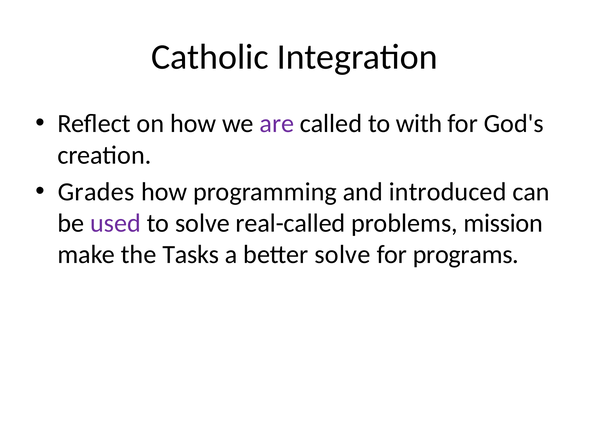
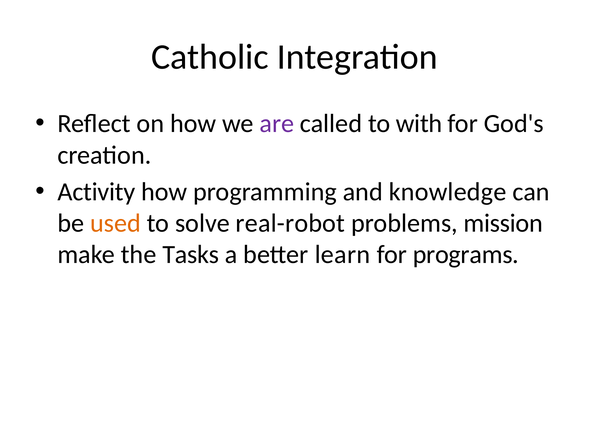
Grades: Grades -> Activity
introduced: introduced -> knowledge
used colour: purple -> orange
real-called: real-called -> real-robot
better solve: solve -> learn
